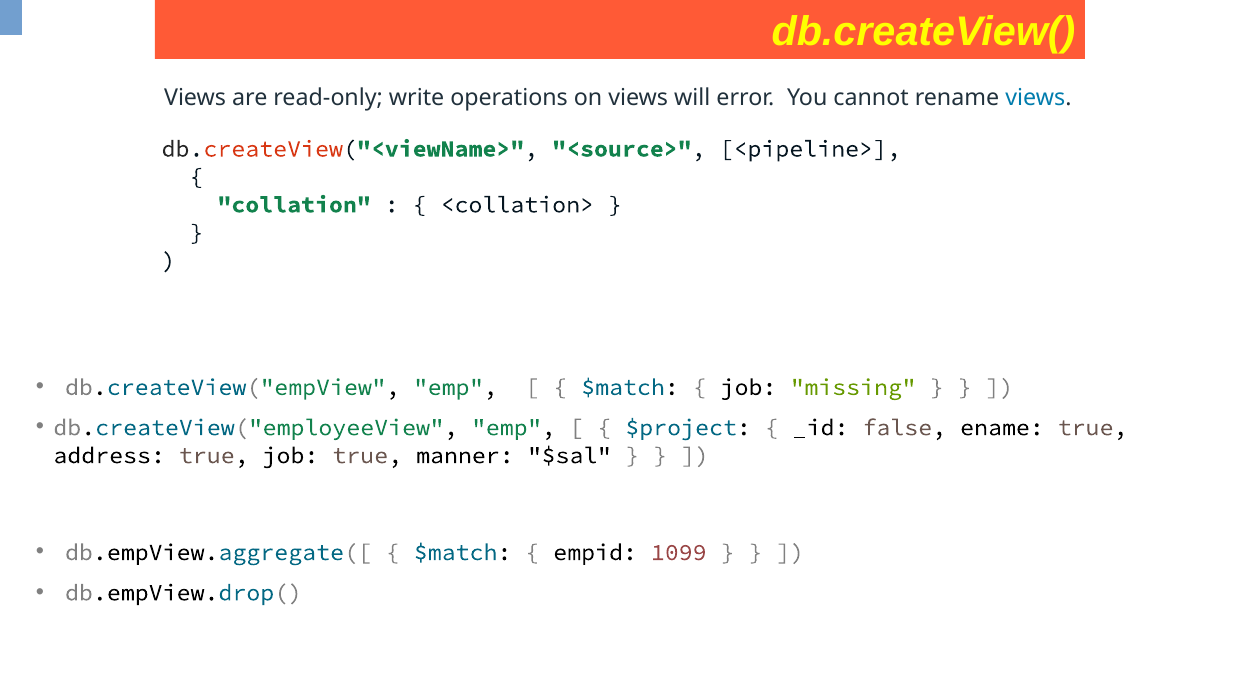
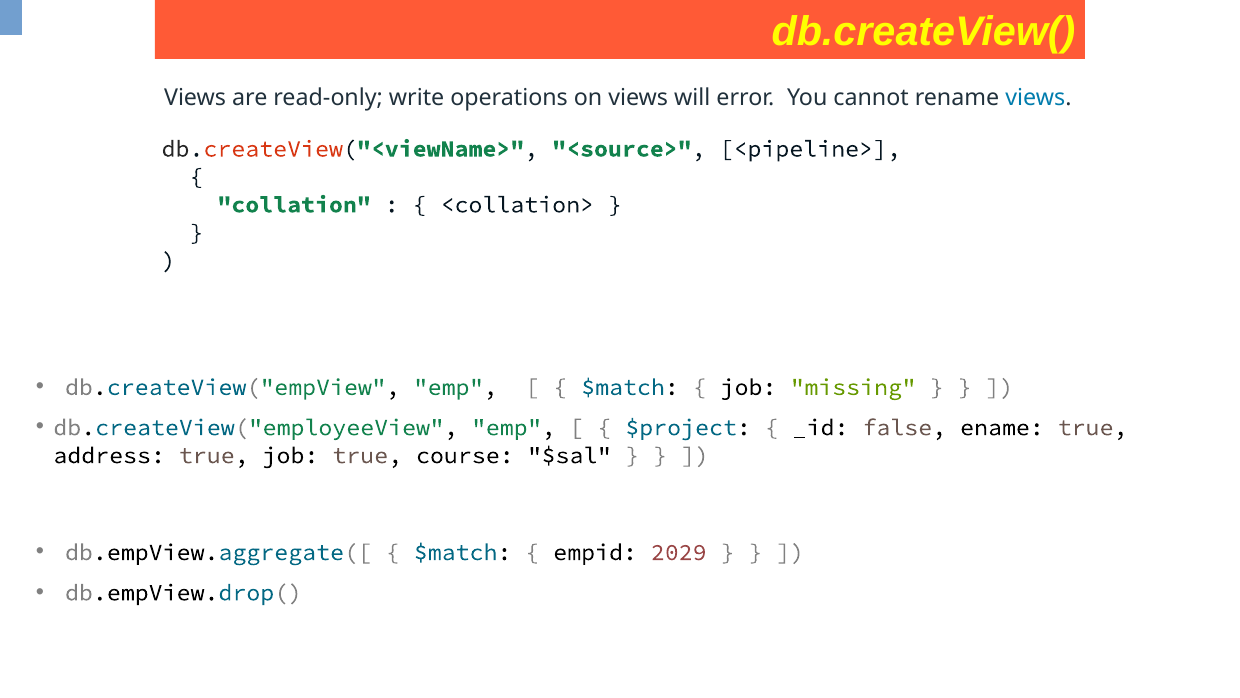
manner: manner -> course
1099: 1099 -> 2029
